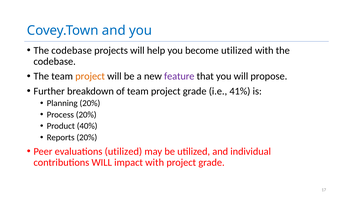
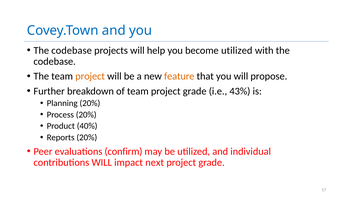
feature colour: purple -> orange
41%: 41% -> 43%
evaluations utilized: utilized -> confirm
impact with: with -> next
